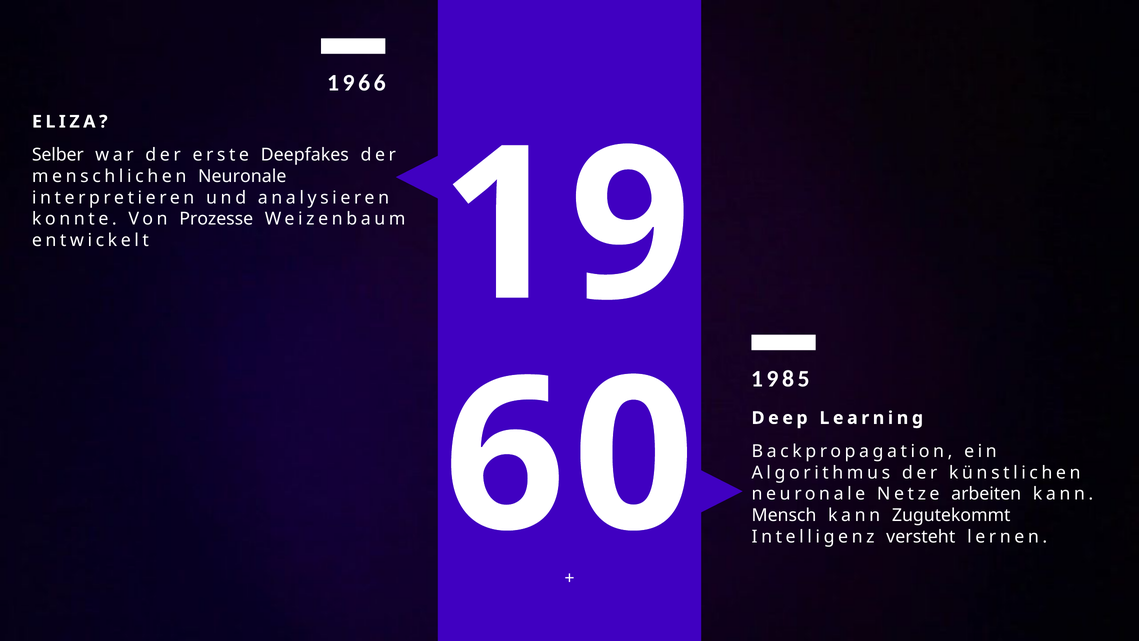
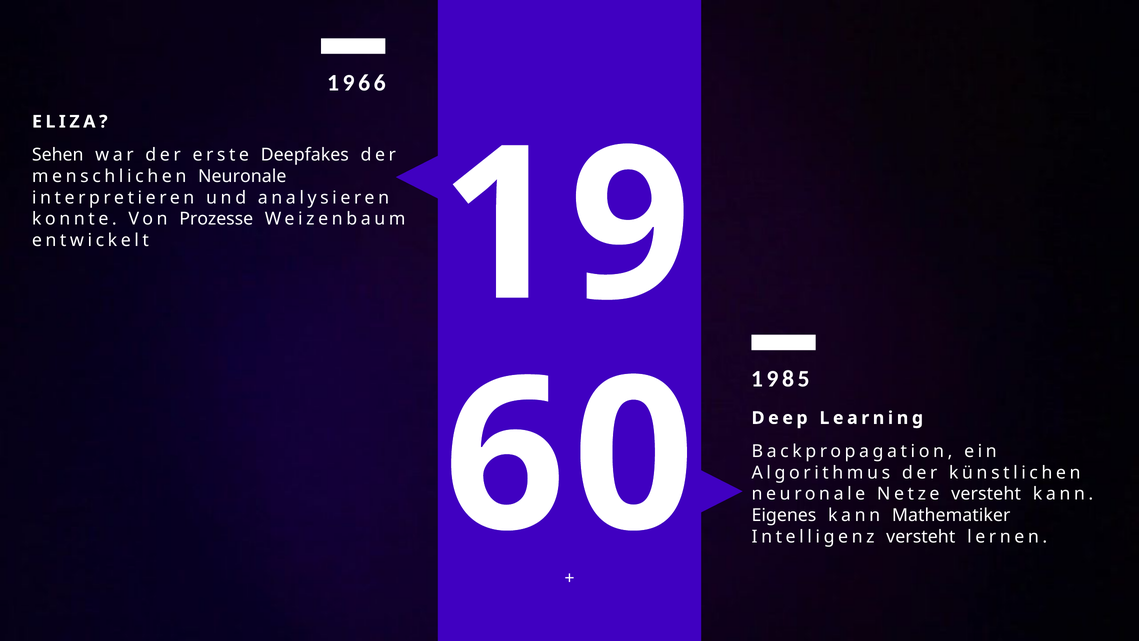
Selber: Selber -> Sehen
Netze arbeiten: arbeiten -> versteht
Mensch: Mensch -> Eigenes
Zugutekommt: Zugutekommt -> Mathematiker
